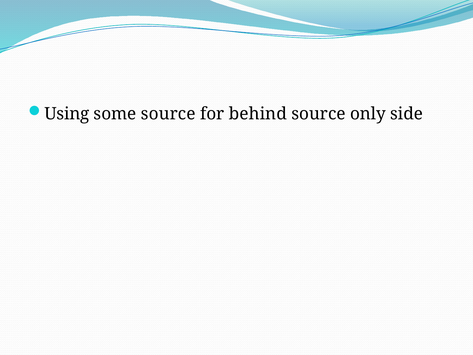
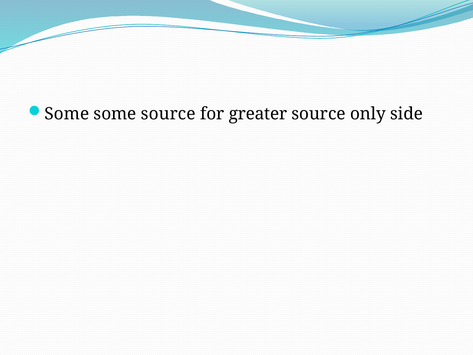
Using at (67, 114): Using -> Some
behind: behind -> greater
